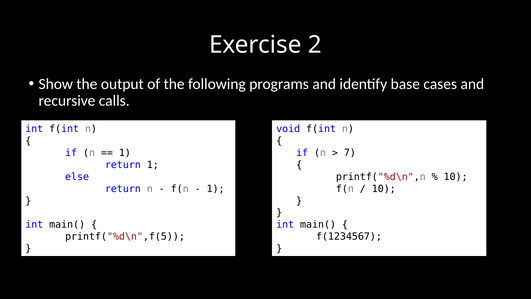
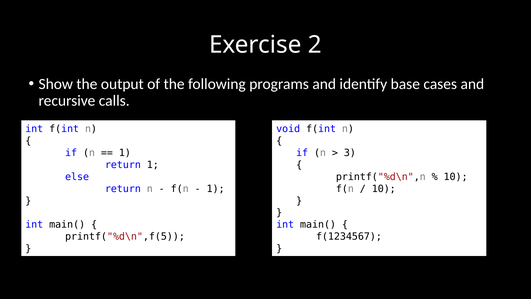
7: 7 -> 3
